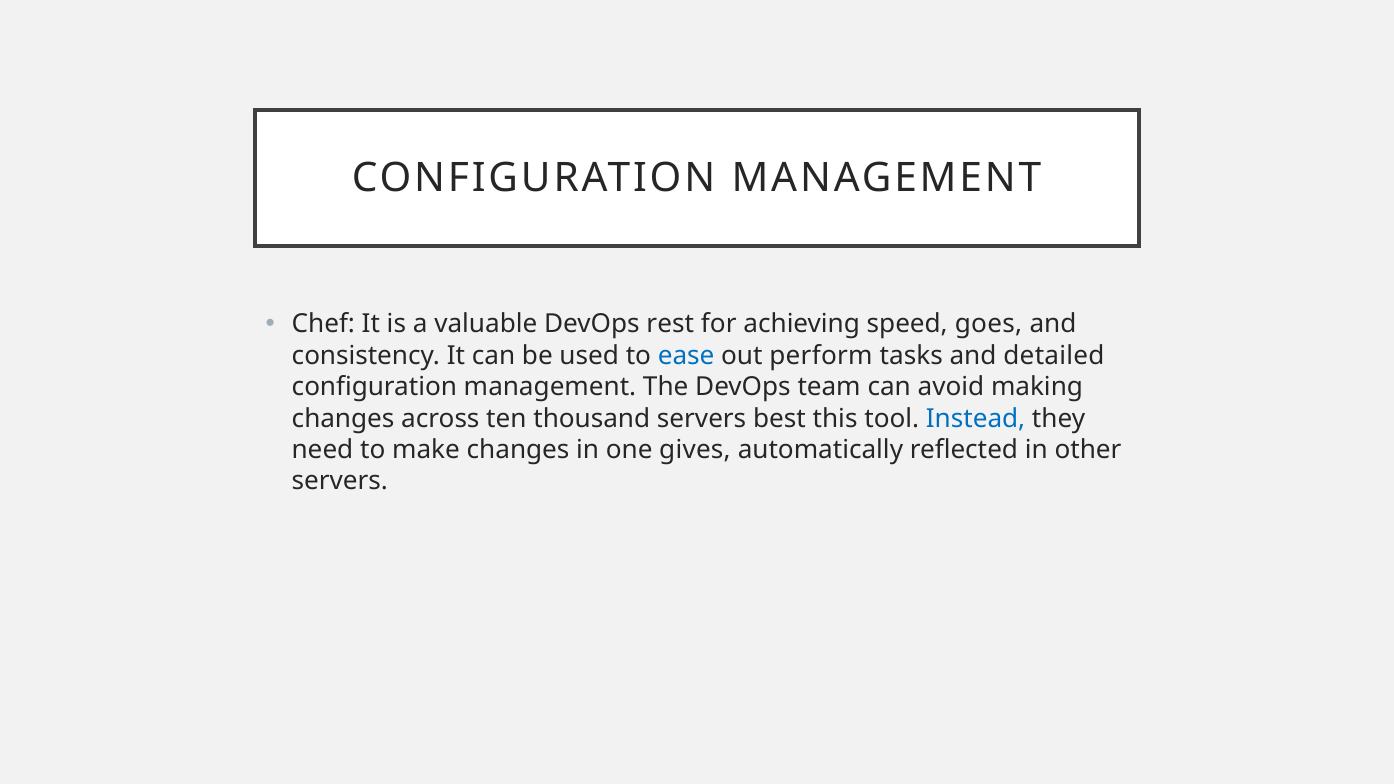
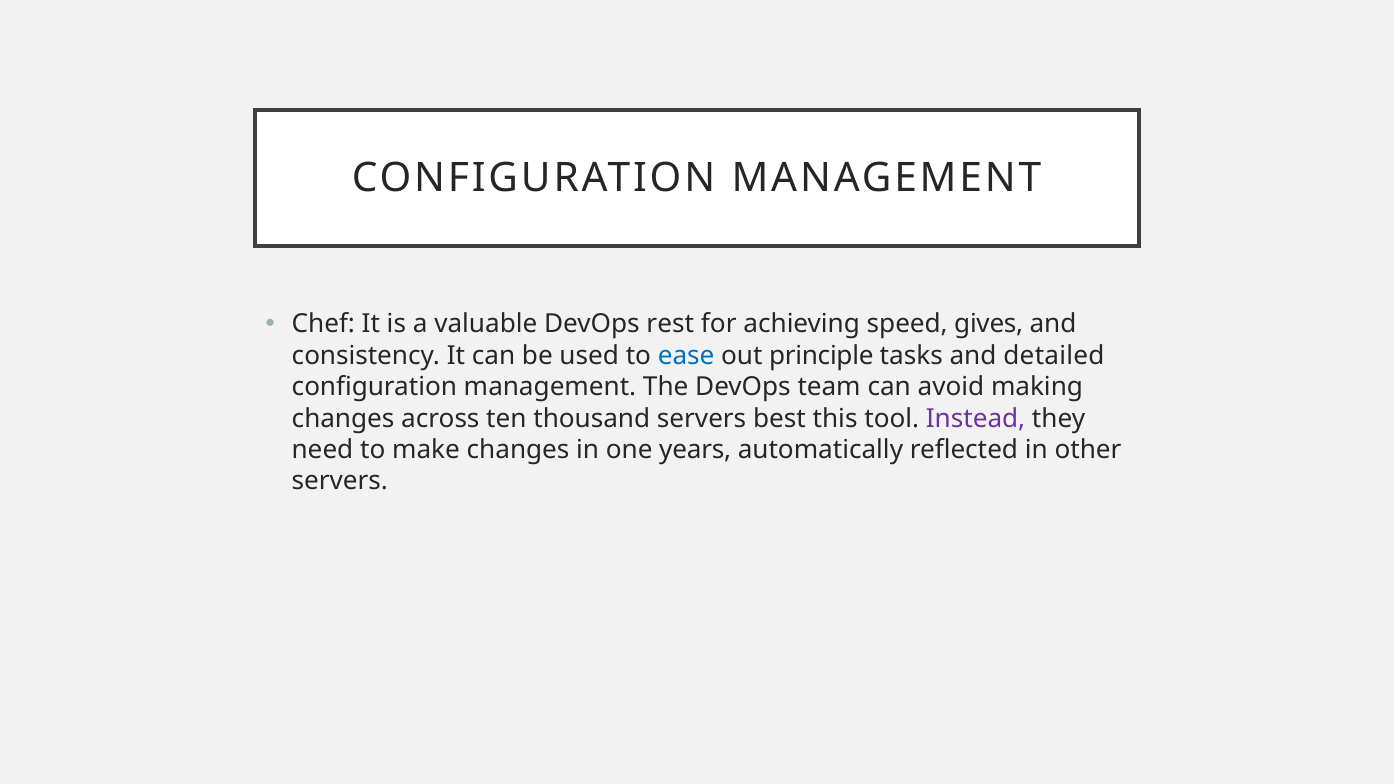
goes: goes -> gives
perform: perform -> principle
Instead colour: blue -> purple
gives: gives -> years
